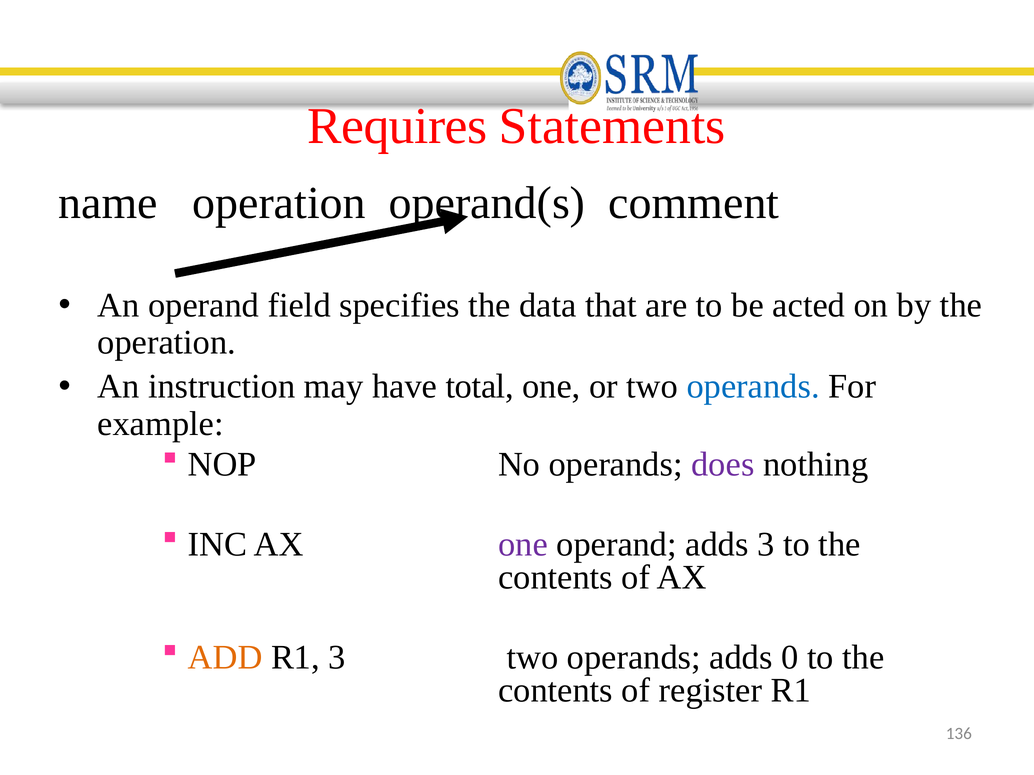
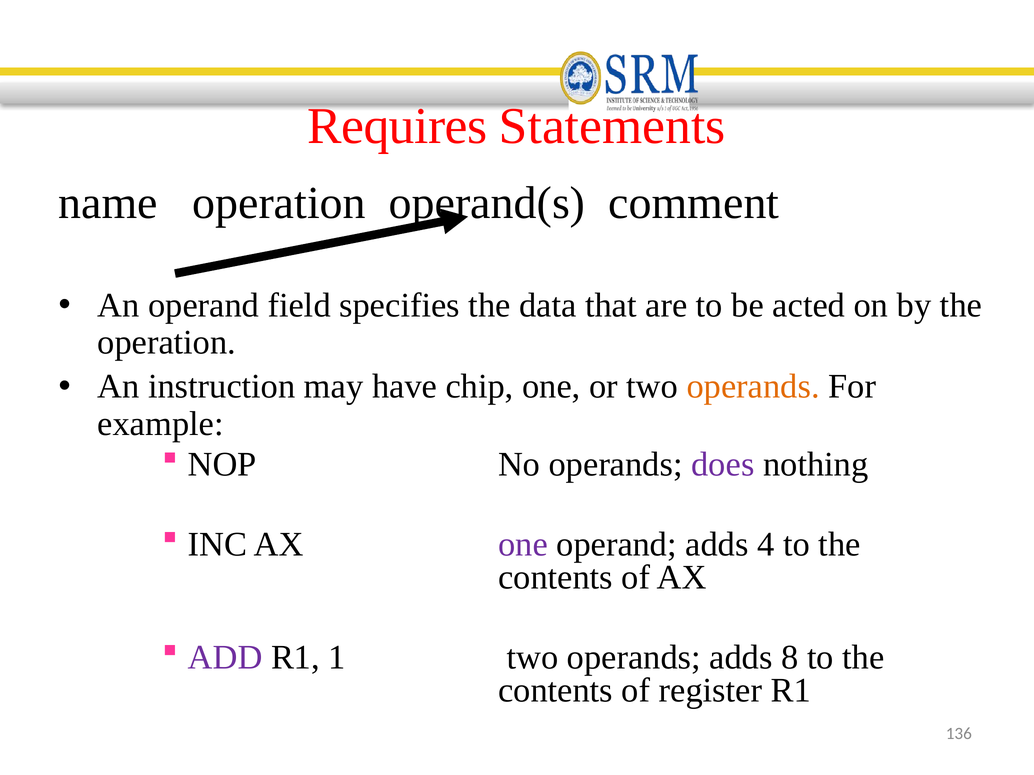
total: total -> chip
operands at (753, 387) colour: blue -> orange
adds 3: 3 -> 4
ADD colour: orange -> purple
R1 3: 3 -> 1
0: 0 -> 8
